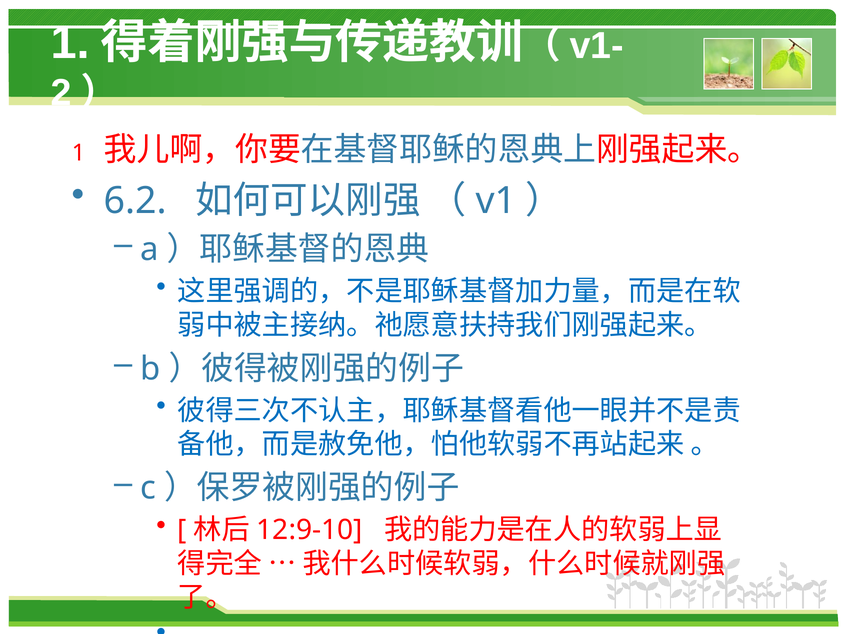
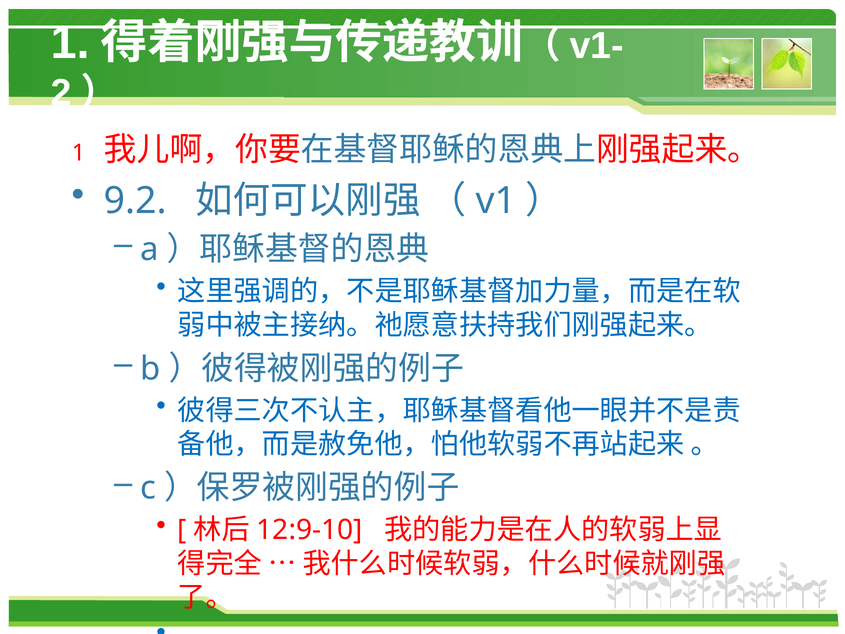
6.2: 6.2 -> 9.2
